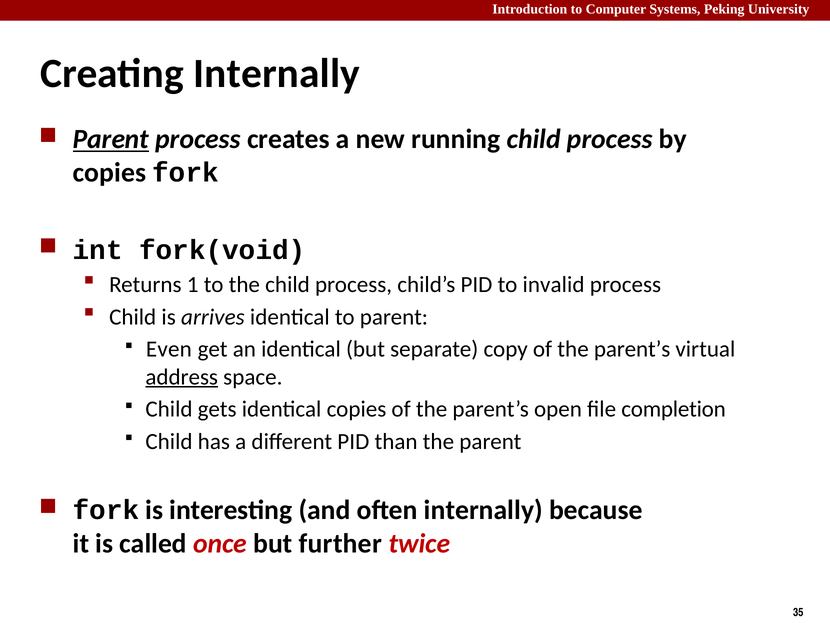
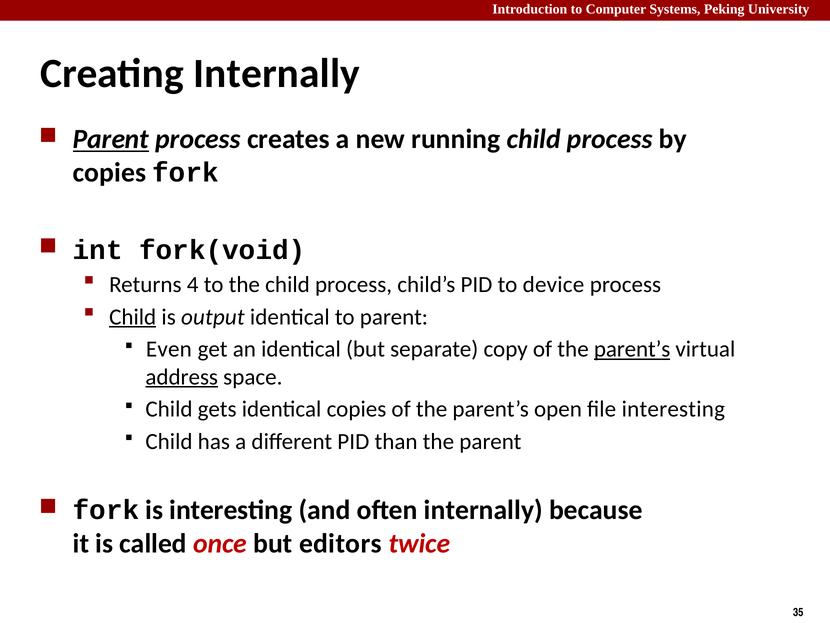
1: 1 -> 4
invalid: invalid -> device
Child at (133, 317) underline: none -> present
arrives: arrives -> output
parent’s at (632, 349) underline: none -> present
file completion: completion -> interesting
further: further -> editors
